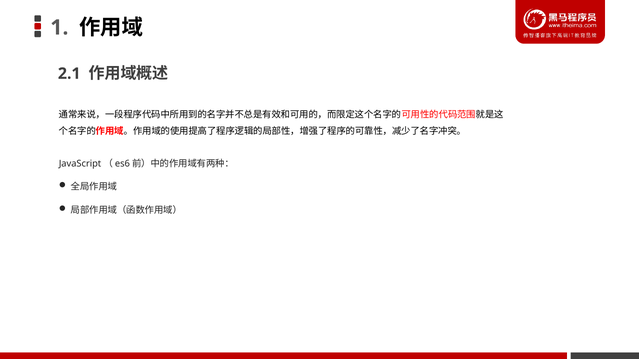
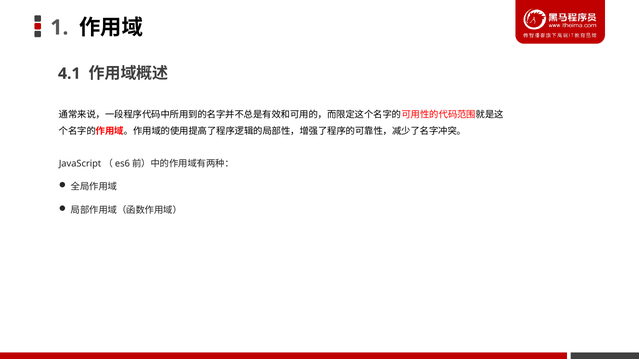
2.1: 2.1 -> 4.1
